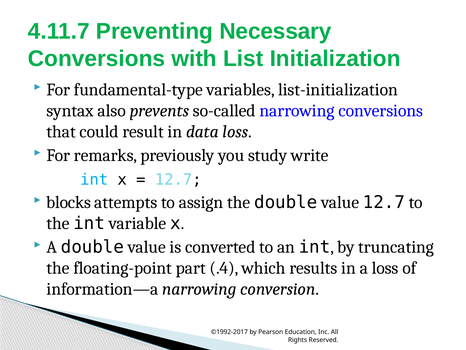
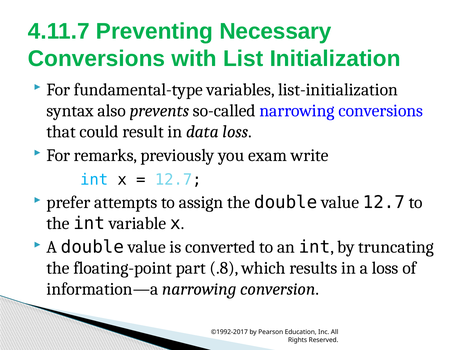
study: study -> exam
blocks: blocks -> prefer
.4: .4 -> .8
